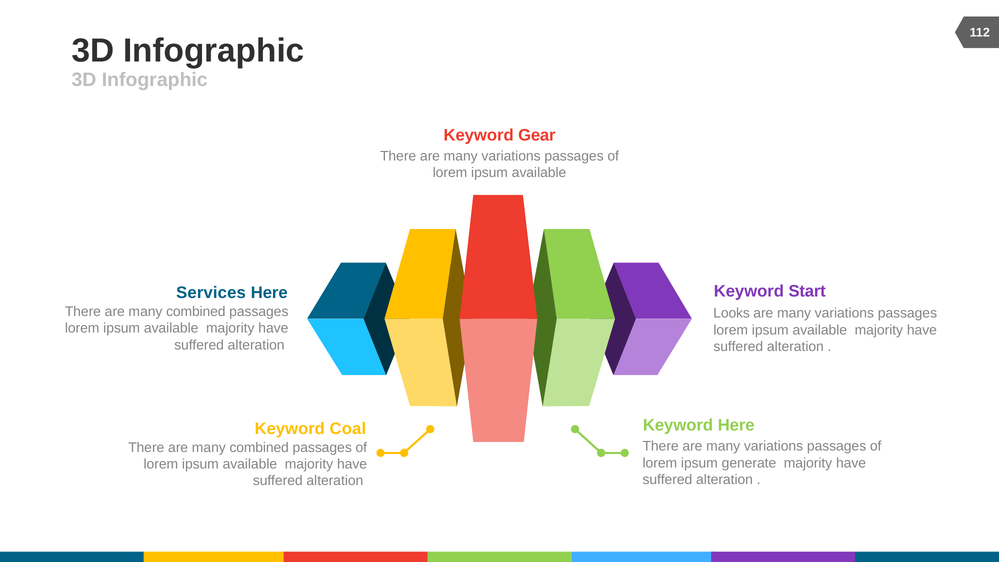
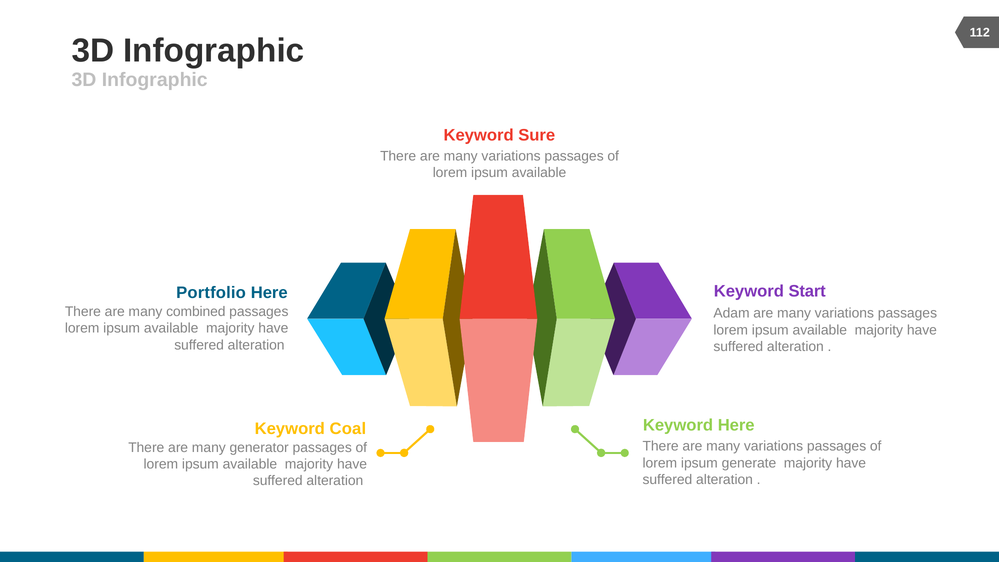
Gear: Gear -> Sure
Services: Services -> Portfolio
Looks: Looks -> Adam
combined at (259, 447): combined -> generator
